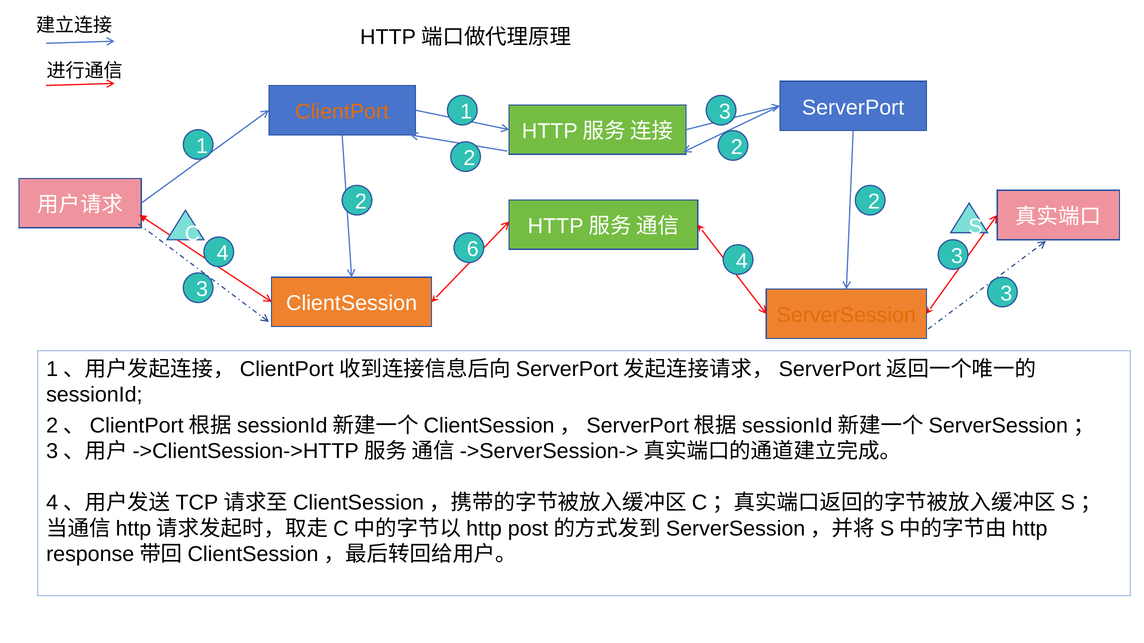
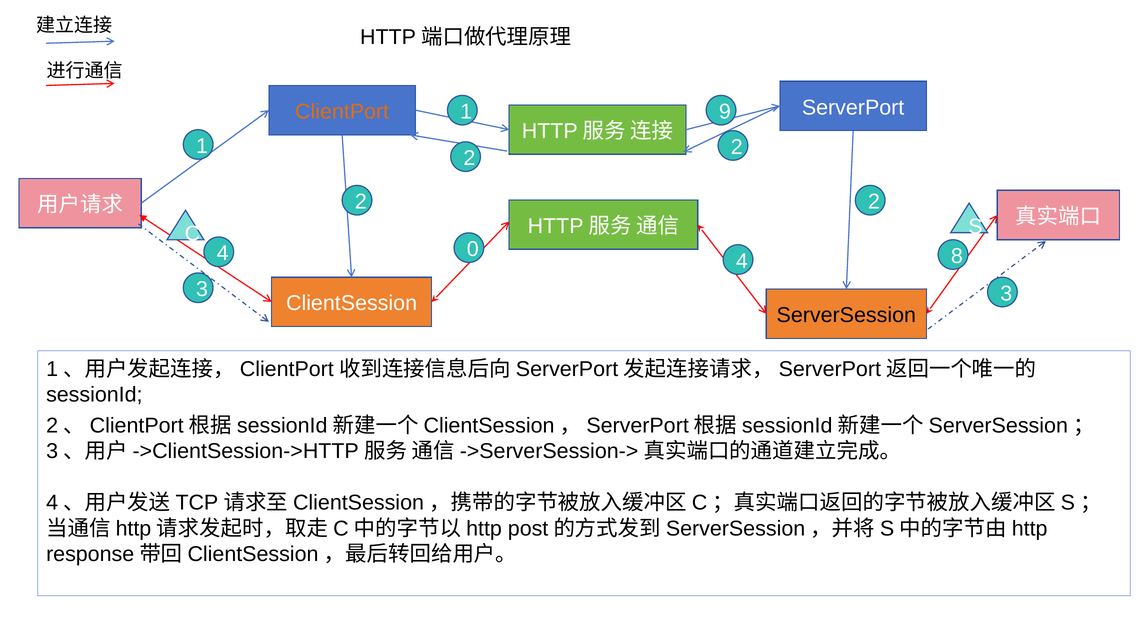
1 3: 3 -> 9
6: 6 -> 0
4 3: 3 -> 8
ServerSession colour: orange -> black
